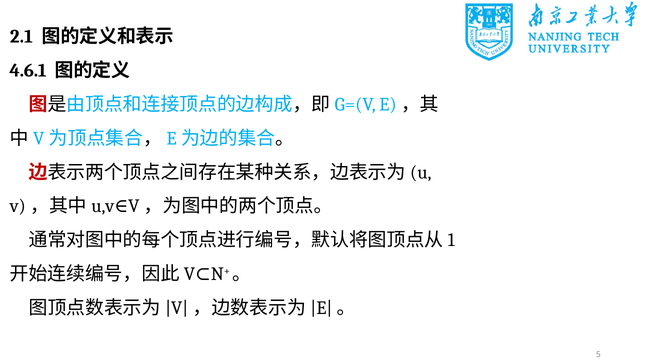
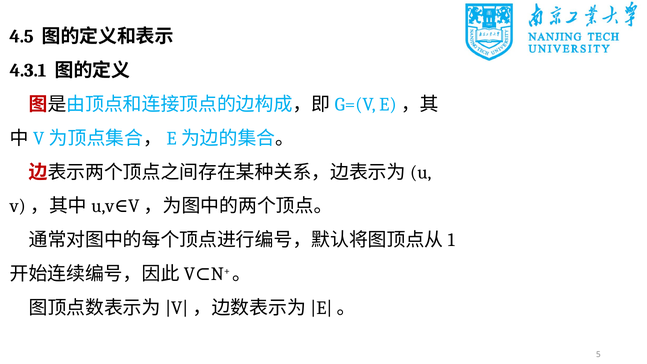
2.1: 2.1 -> 4.5
4.6.1: 4.6.1 -> 4.3.1
